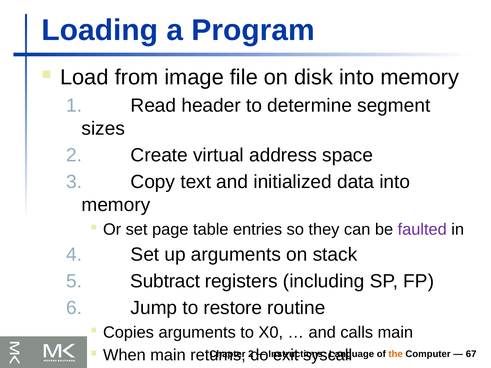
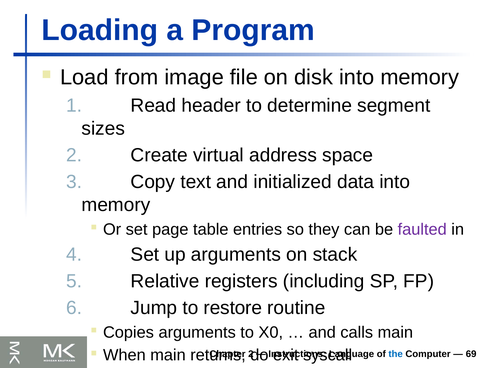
Subtract: Subtract -> Relative
the colour: orange -> blue
67: 67 -> 69
